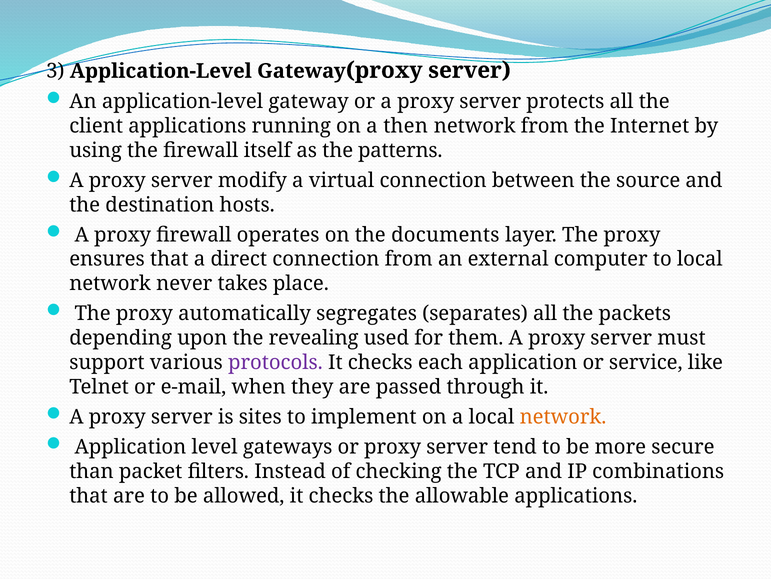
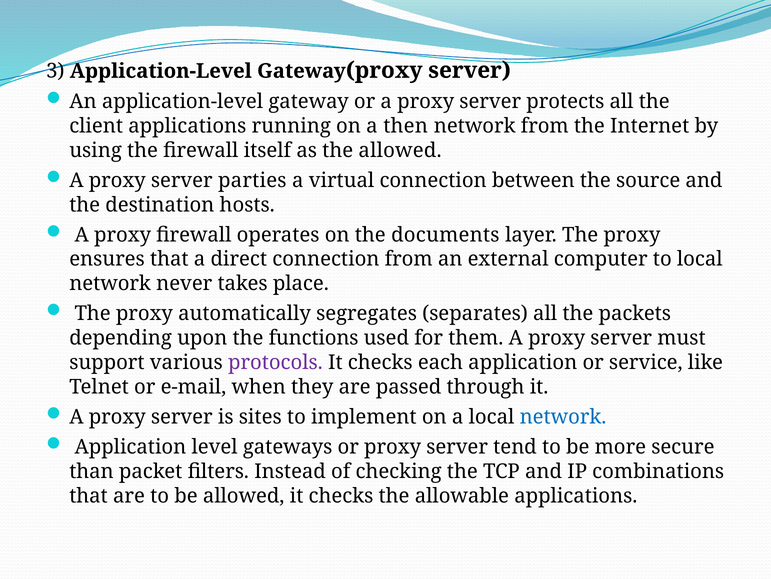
the patterns: patterns -> allowed
modify: modify -> parties
revealing: revealing -> functions
network at (563, 416) colour: orange -> blue
